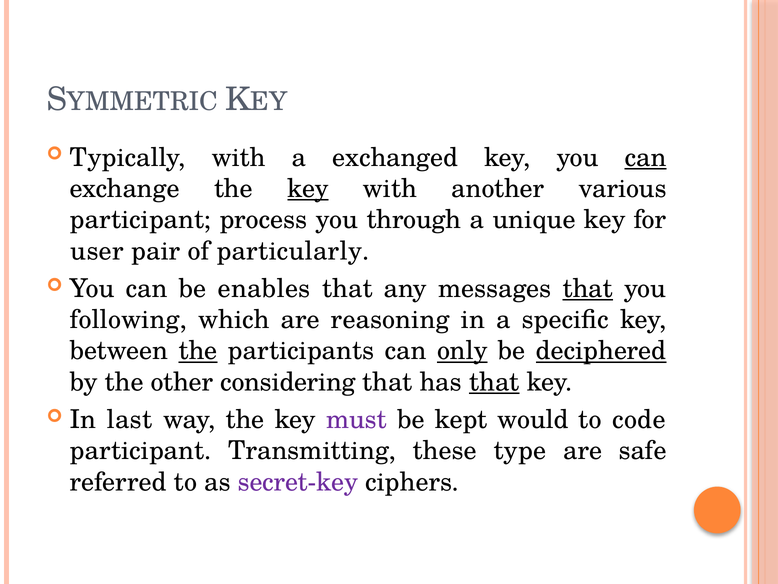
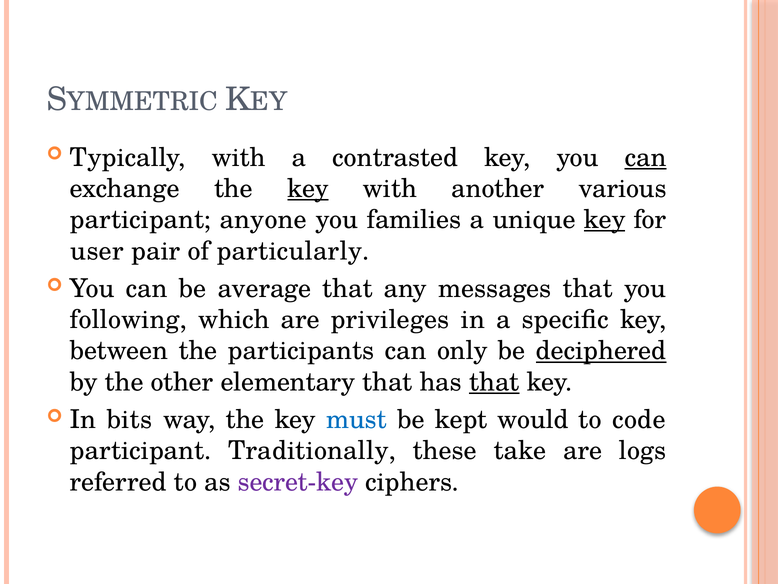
exchanged: exchanged -> contrasted
process: process -> anyone
through: through -> families
key at (605, 220) underline: none -> present
enables: enables -> average
that at (588, 288) underline: present -> none
reasoning: reasoning -> privileges
the at (198, 351) underline: present -> none
only underline: present -> none
considering: considering -> elementary
last: last -> bits
must colour: purple -> blue
Transmitting: Transmitting -> Traditionally
type: type -> take
safe: safe -> logs
